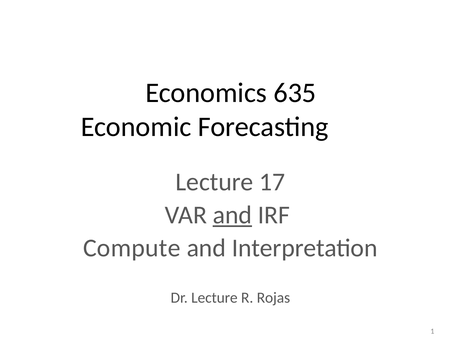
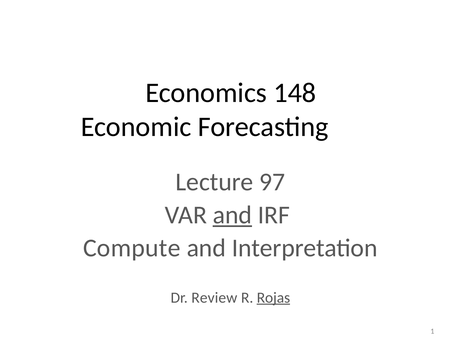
635: 635 -> 148
17: 17 -> 97
Dr Lecture: Lecture -> Review
Rojas underline: none -> present
